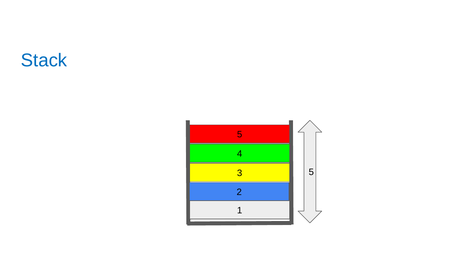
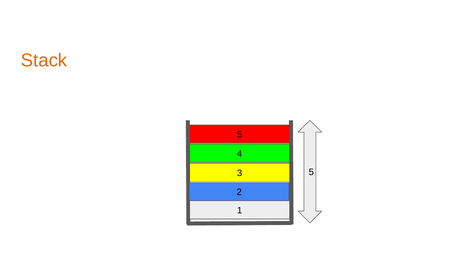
Stack colour: blue -> orange
